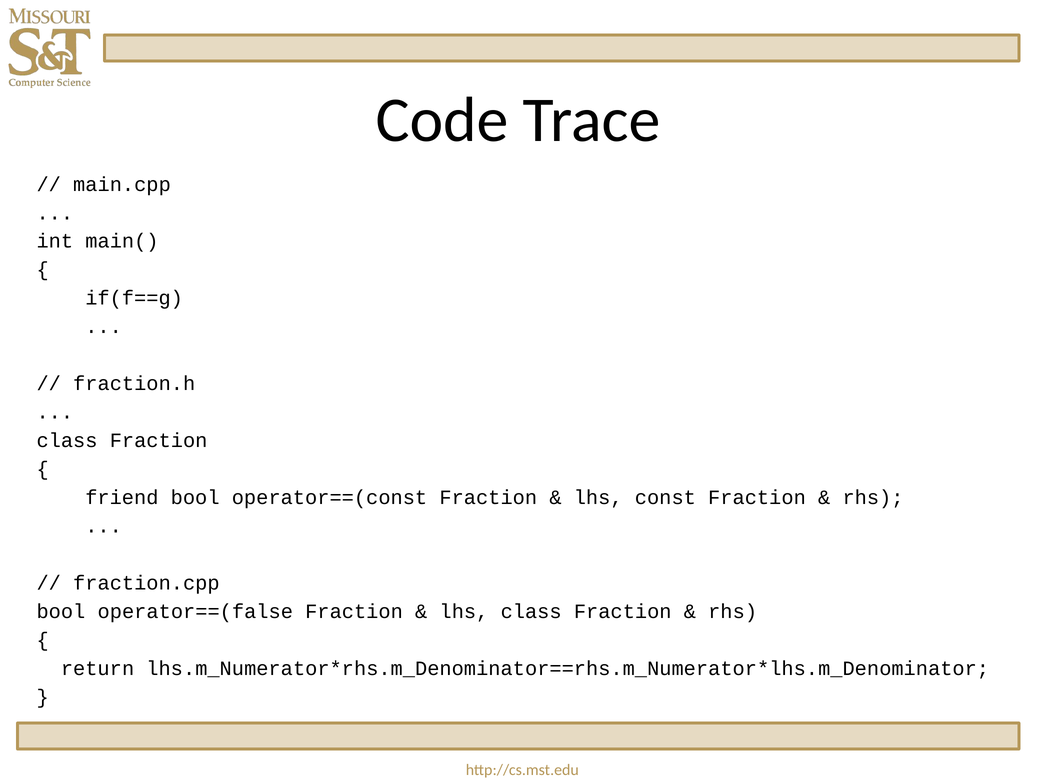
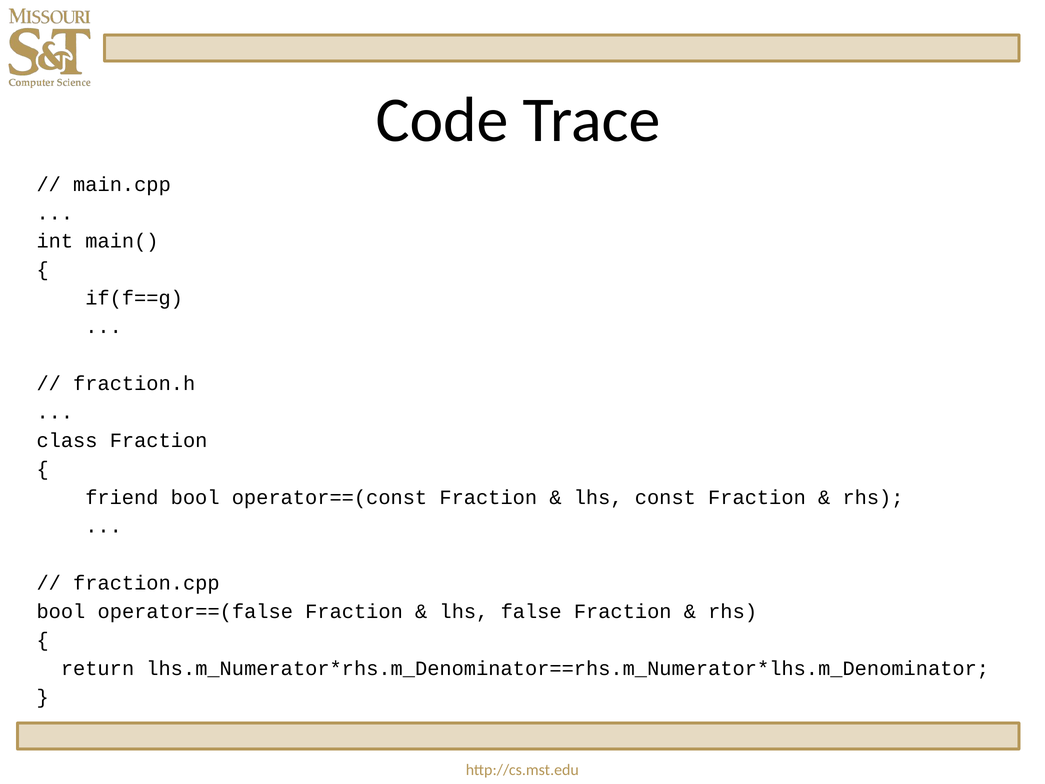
lhs class: class -> false
